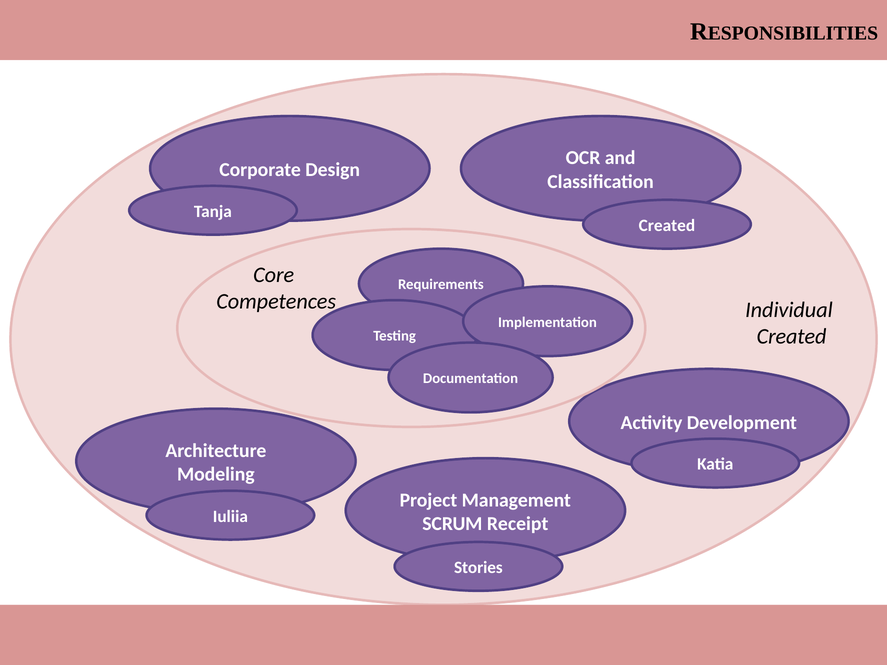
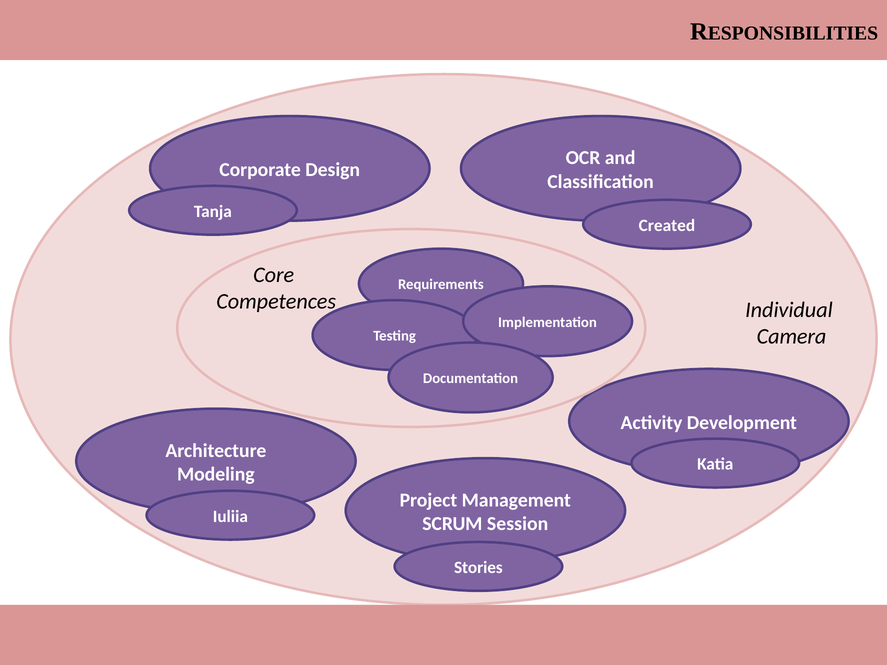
Created at (792, 337): Created -> Camera
Receipt: Receipt -> Session
